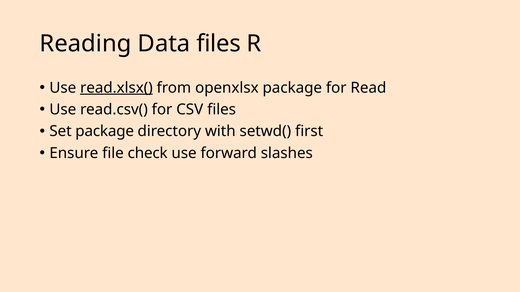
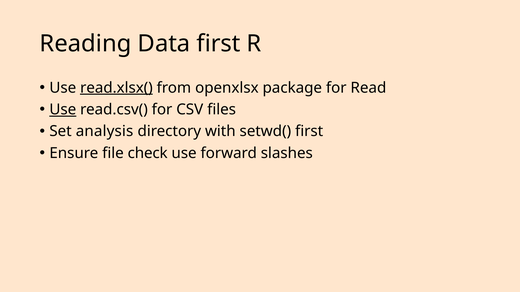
Data files: files -> first
Use at (63, 110) underline: none -> present
Set package: package -> analysis
